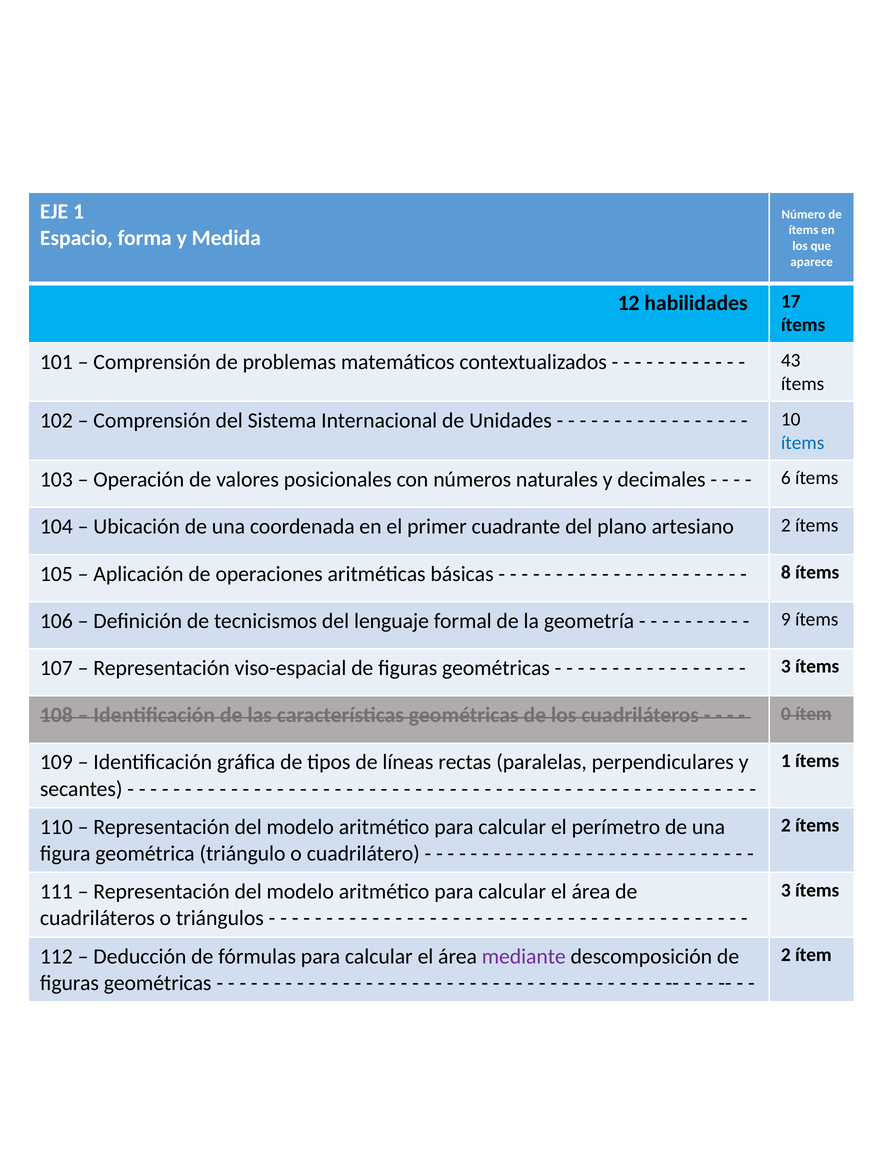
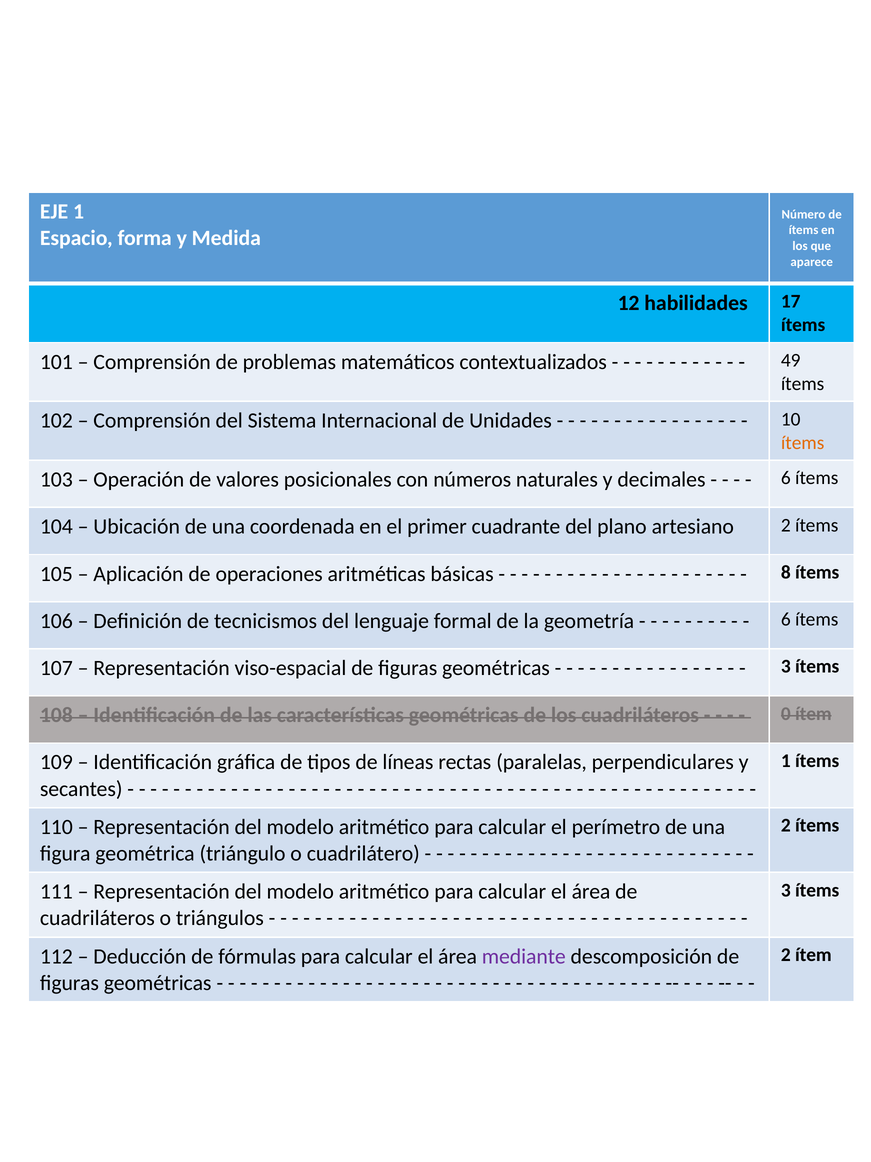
43: 43 -> 49
ítems at (803, 443) colour: blue -> orange
9 at (786, 619): 9 -> 6
